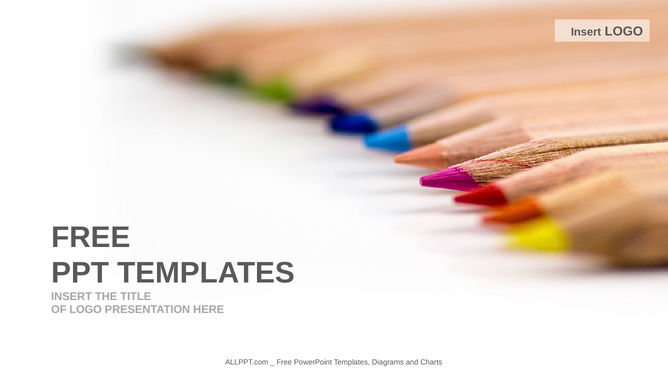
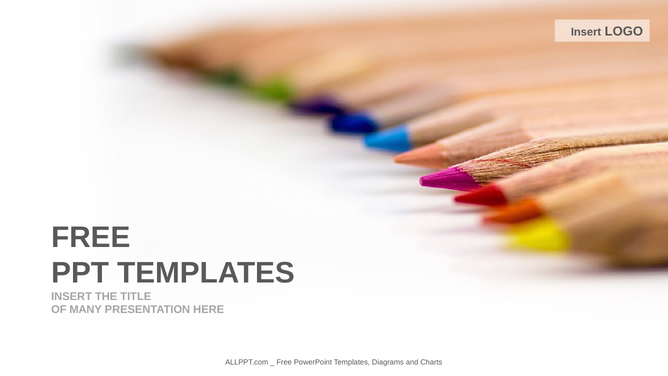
OF LOGO: LOGO -> MANY
